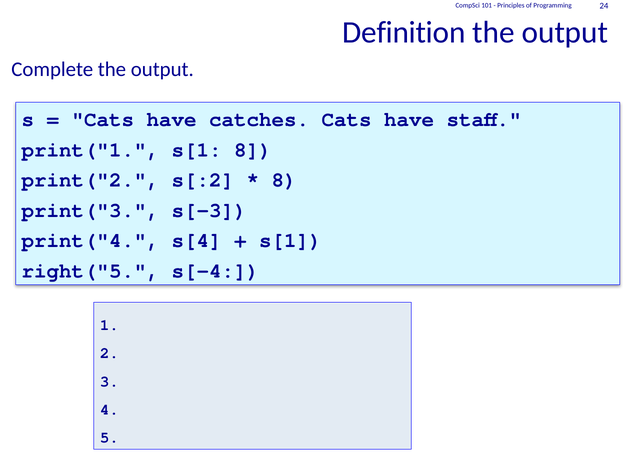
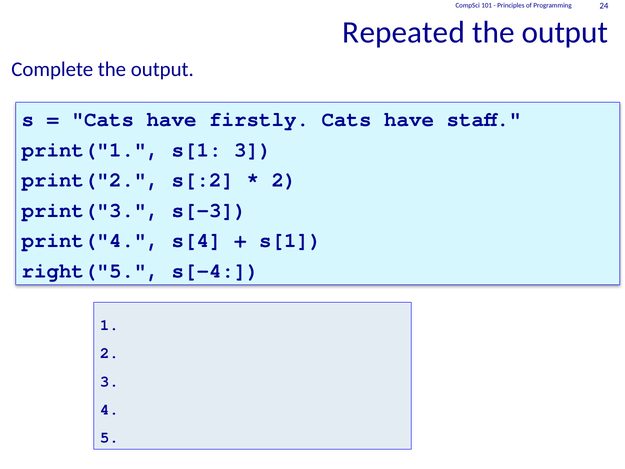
Definition: Definition -> Repeated
catches: catches -> firstly
s[1 8: 8 -> 3
8 at (284, 180): 8 -> 2
